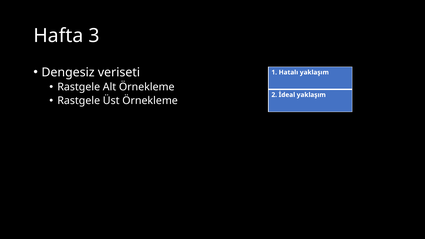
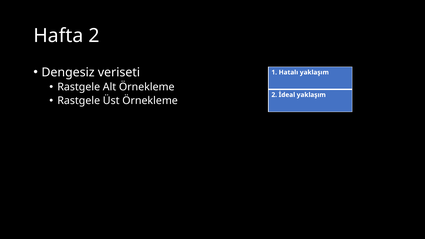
Hafta 3: 3 -> 2
